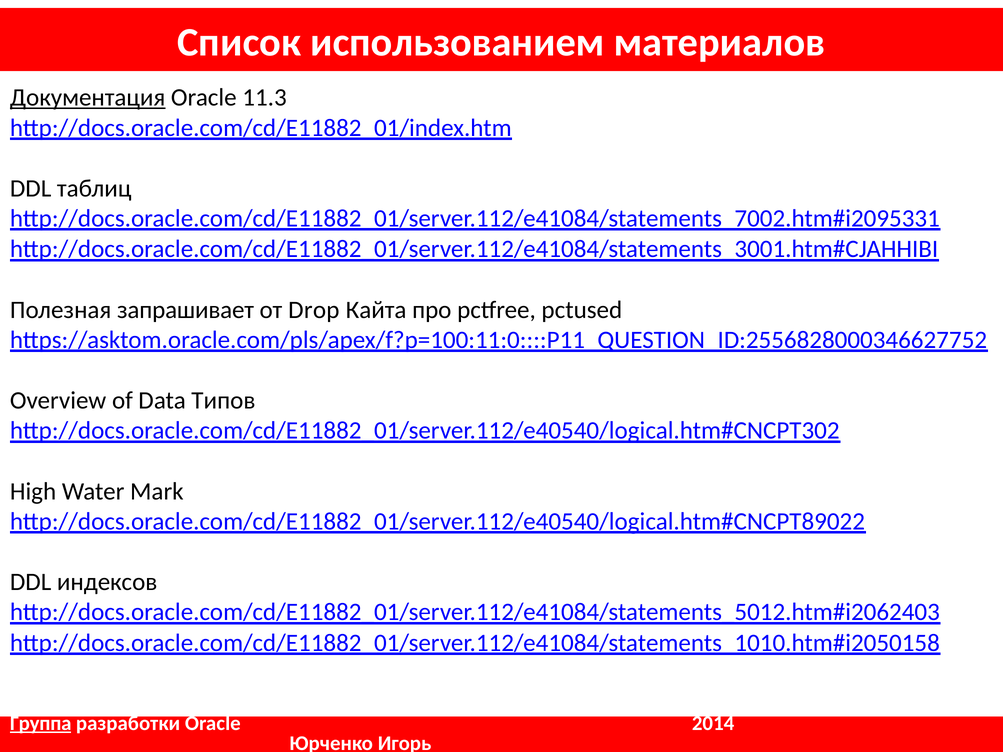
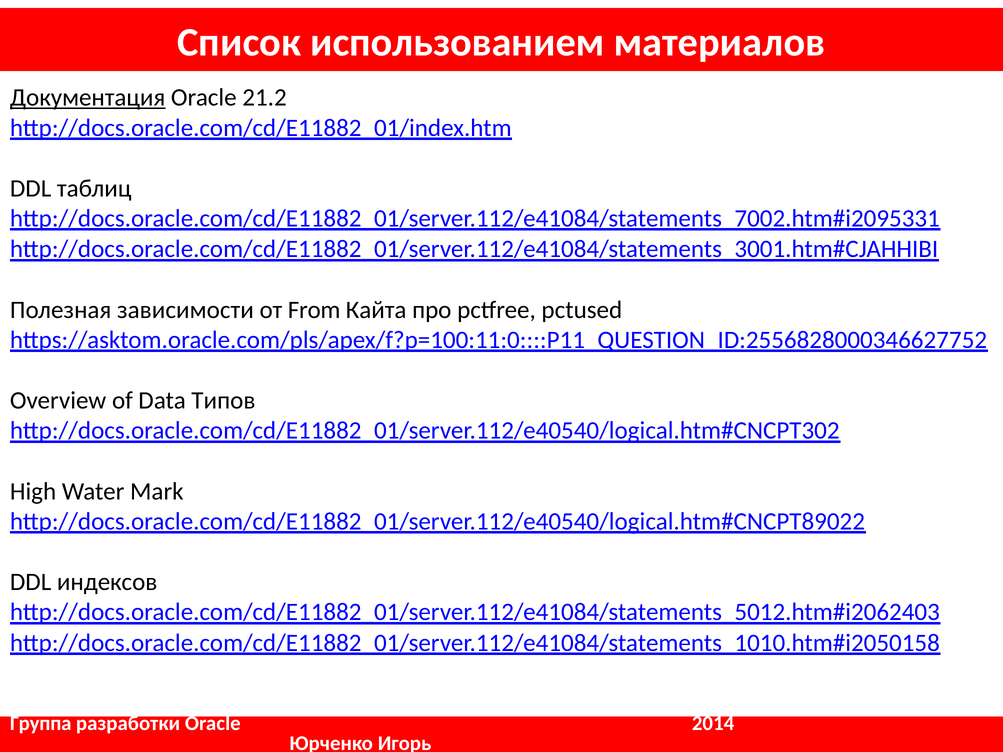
11.3: 11.3 -> 21.2
запрашивает: запрашивает -> зависимости
Drop: Drop -> From
Группа underline: present -> none
